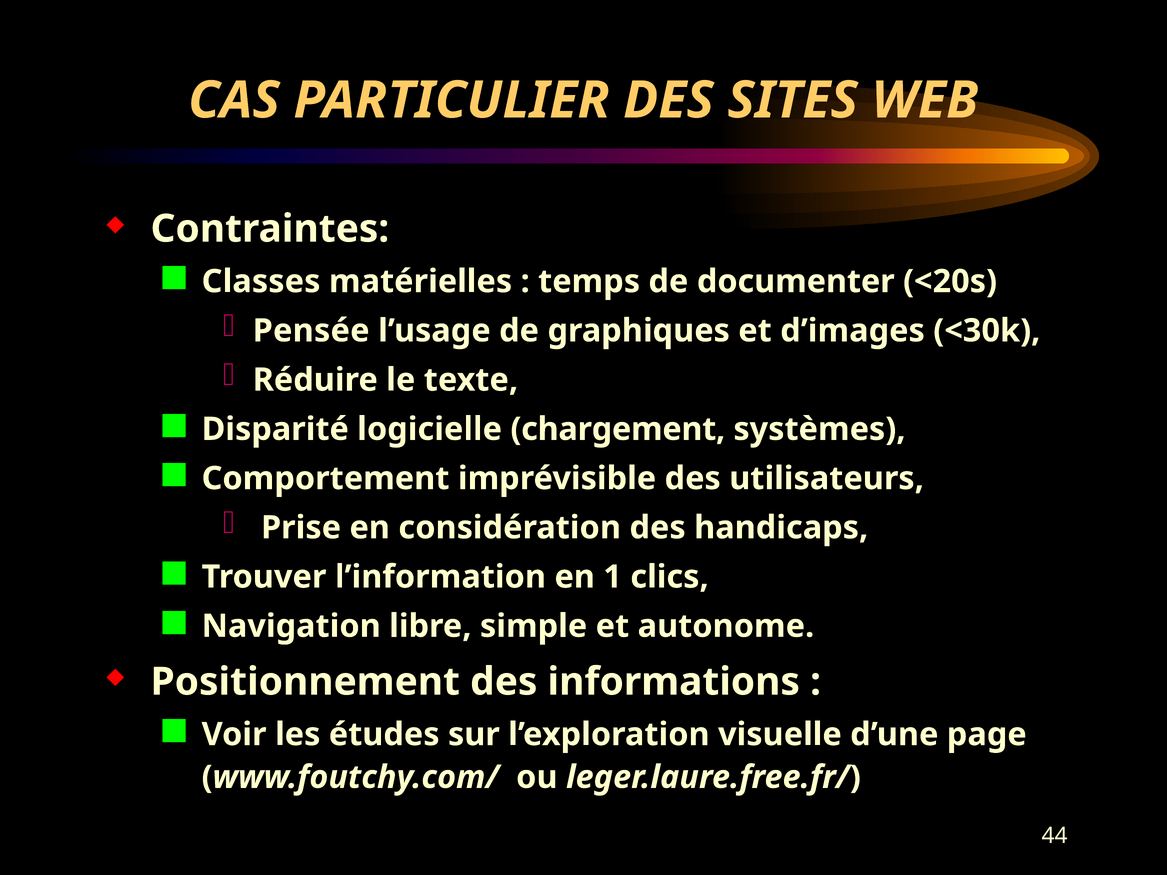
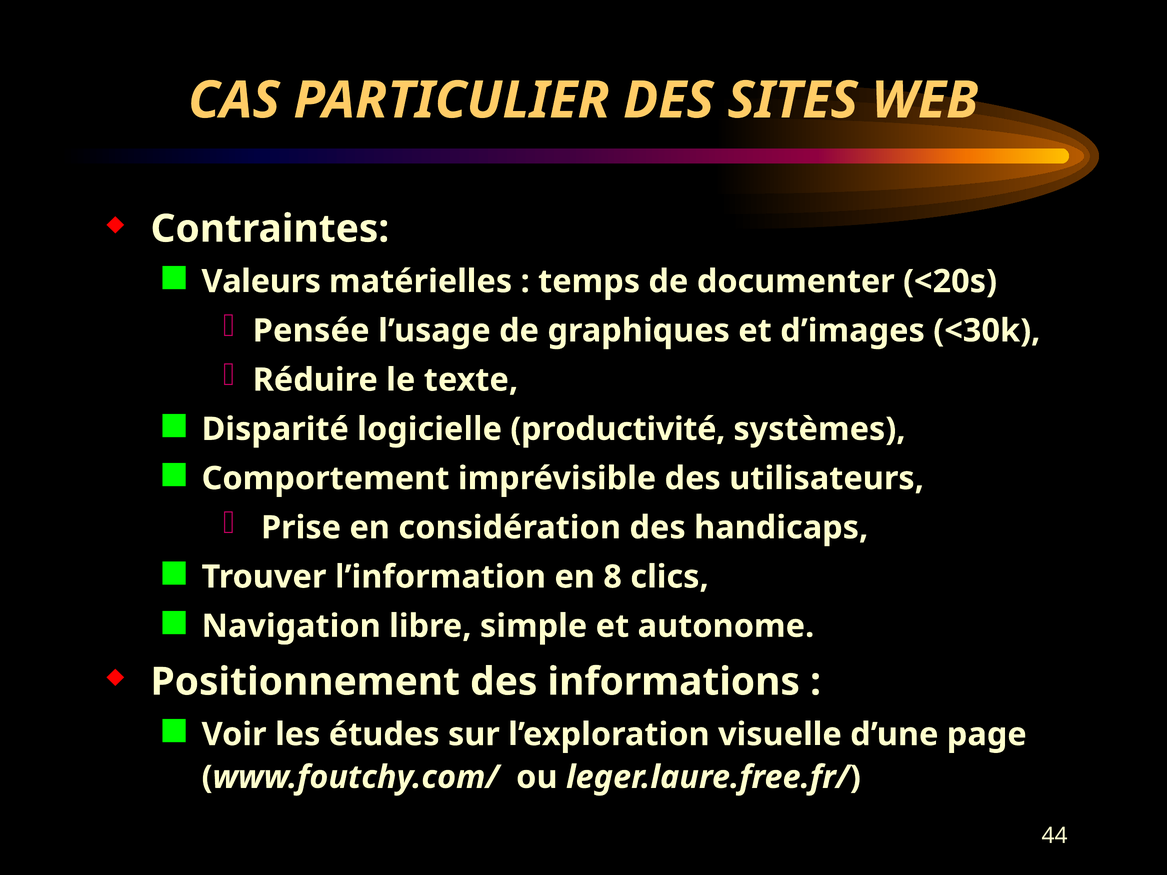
Classes: Classes -> Valeurs
chargement: chargement -> productivité
1: 1 -> 8
